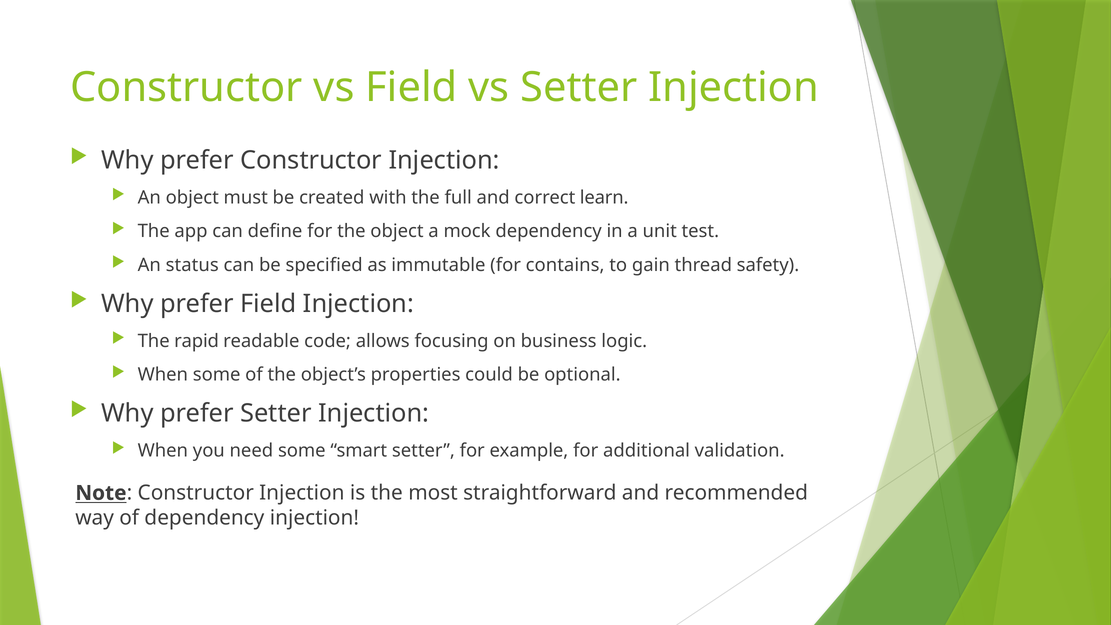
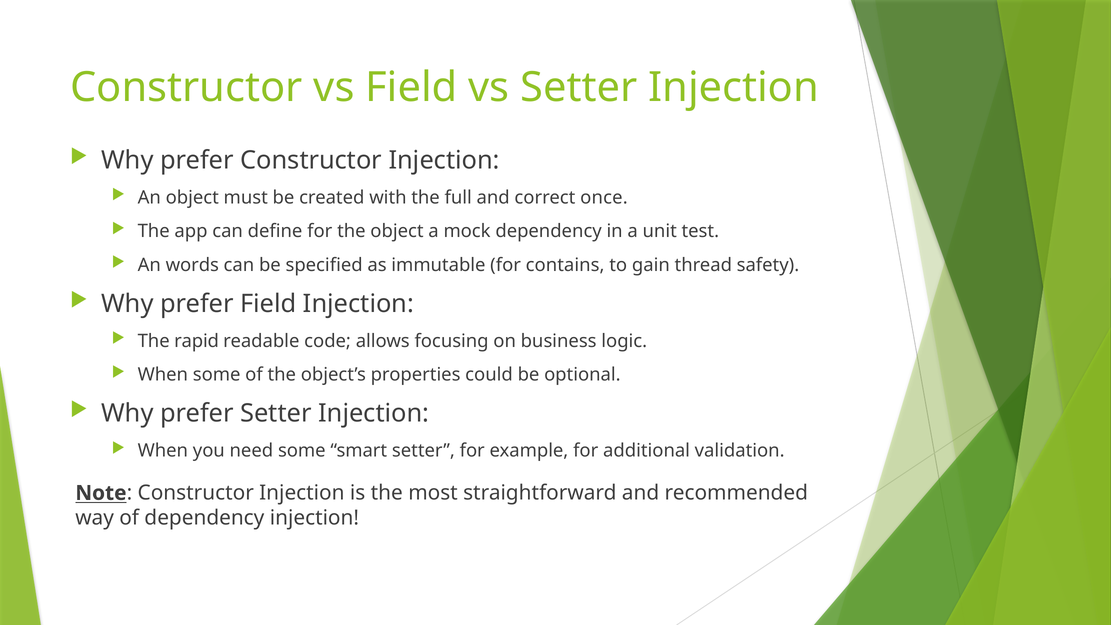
learn: learn -> once
status: status -> words
